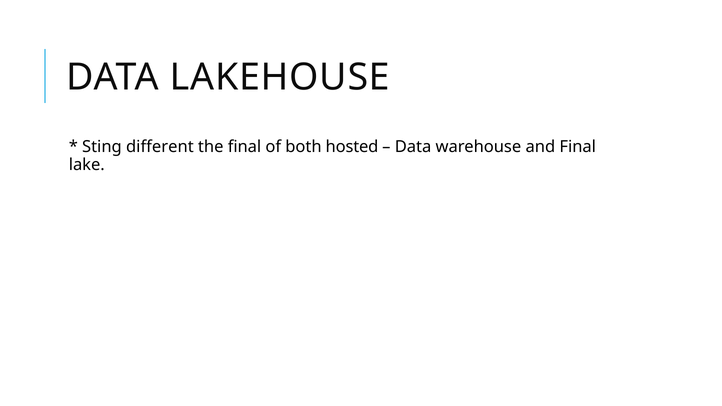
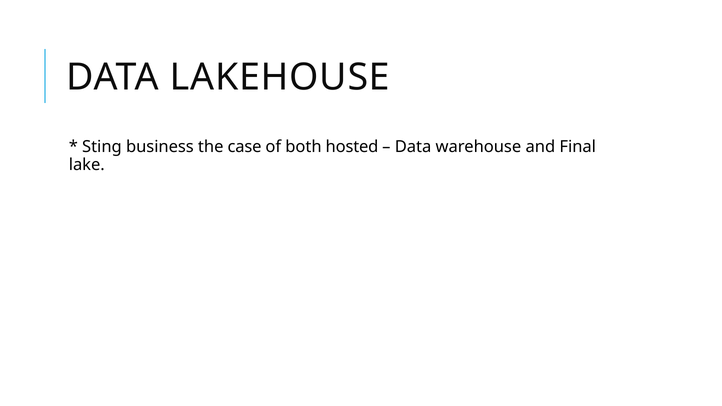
different: different -> business
the final: final -> case
